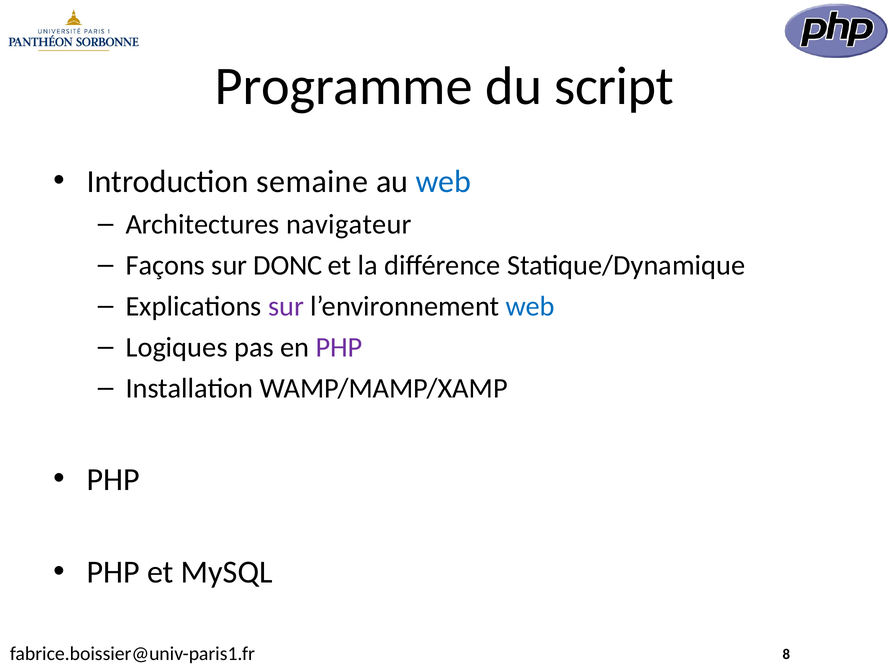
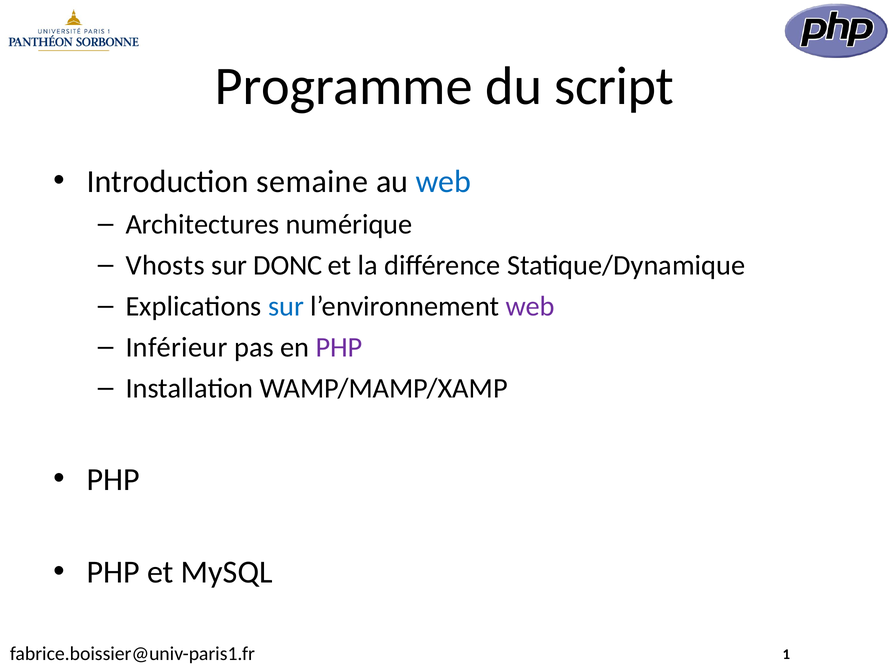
navigateur: navigateur -> numérique
Façons: Façons -> Vhosts
sur at (286, 306) colour: purple -> blue
web at (530, 306) colour: blue -> purple
Logiques: Logiques -> Inférieur
8: 8 -> 1
